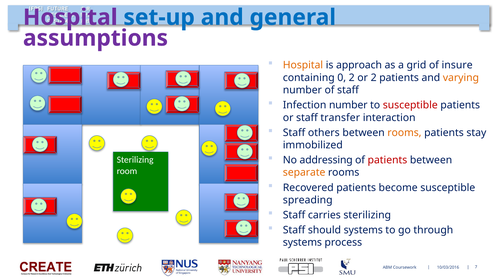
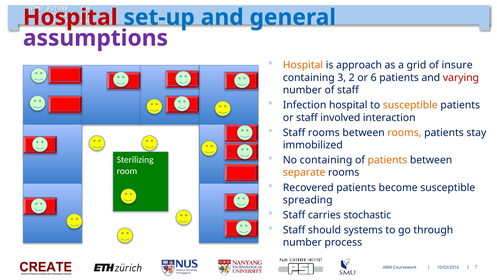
Hospital at (70, 17) colour: purple -> red
0: 0 -> 3
or 2: 2 -> 6
varying colour: orange -> red
Infection number: number -> hospital
susceptible at (410, 105) colour: red -> orange
transfer: transfer -> involved
Staff others: others -> rooms
No addressing: addressing -> containing
patients at (387, 160) colour: red -> orange
carries sterilizing: sterilizing -> stochastic
systems at (302, 242): systems -> number
